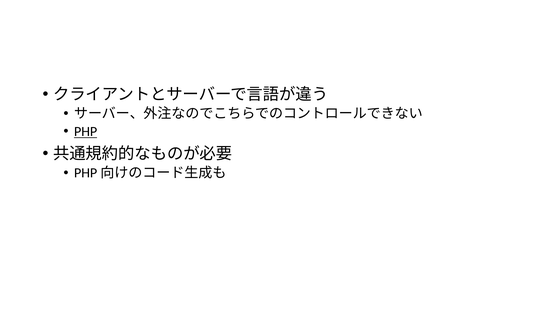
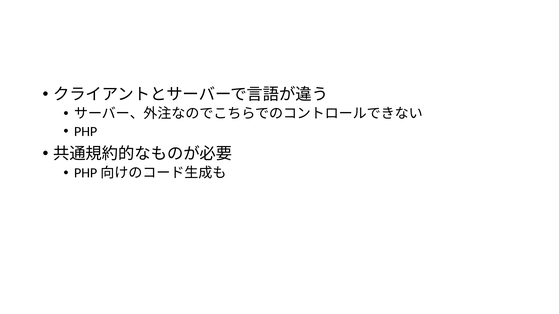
PHP underline: present -> none
